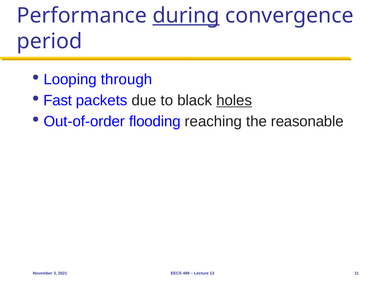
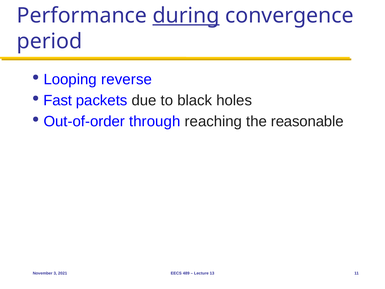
through: through -> reverse
holes underline: present -> none
flooding: flooding -> through
